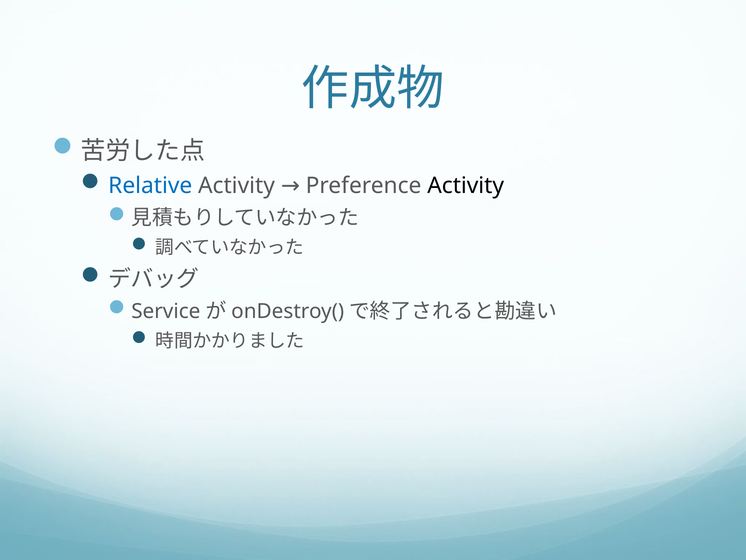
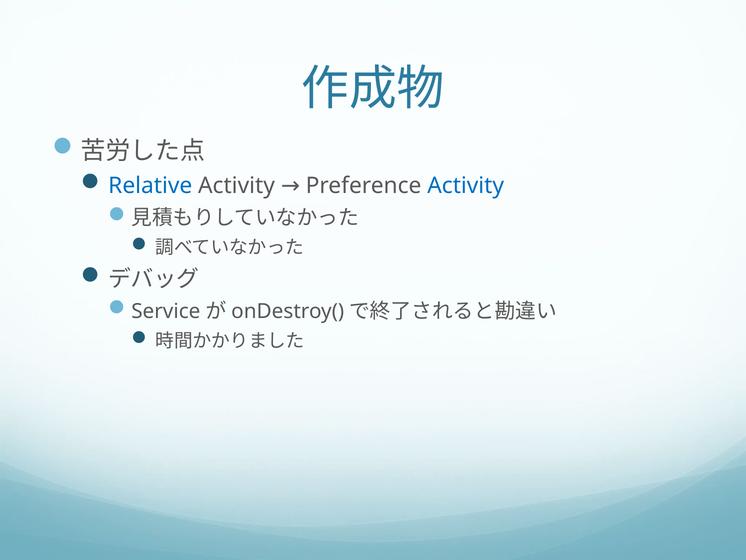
Activity at (466, 186) colour: black -> blue
